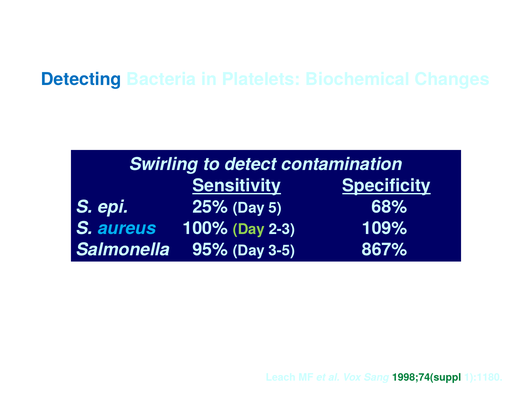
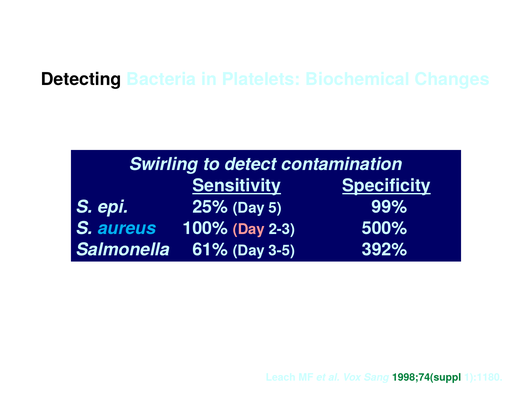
Detecting colour: blue -> black
68%: 68% -> 99%
Day at (249, 229) colour: light green -> pink
109%: 109% -> 500%
95%: 95% -> 61%
867%: 867% -> 392%
